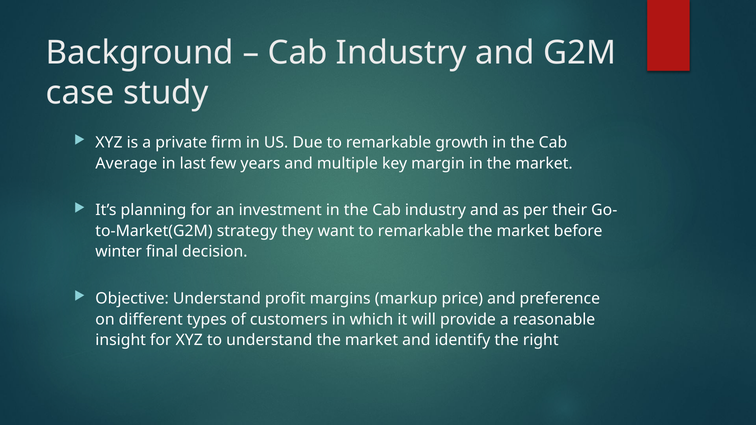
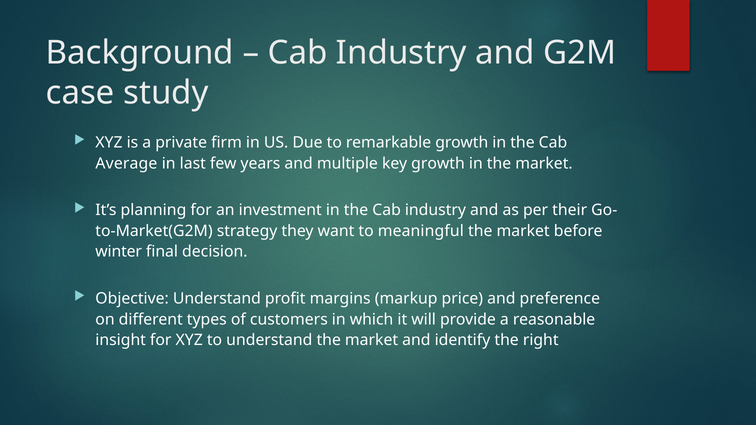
key margin: margin -> growth
want to remarkable: remarkable -> meaningful
